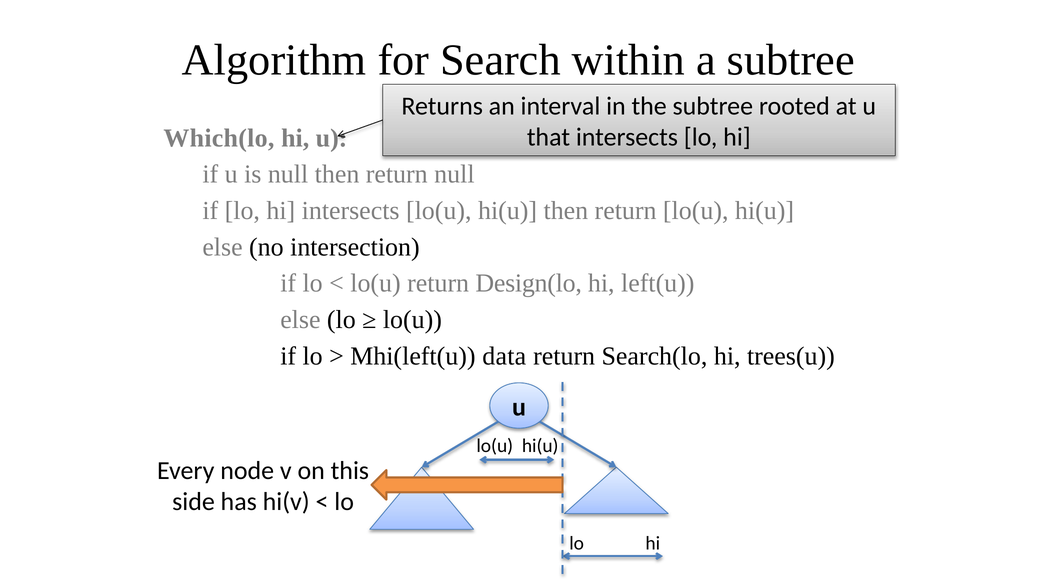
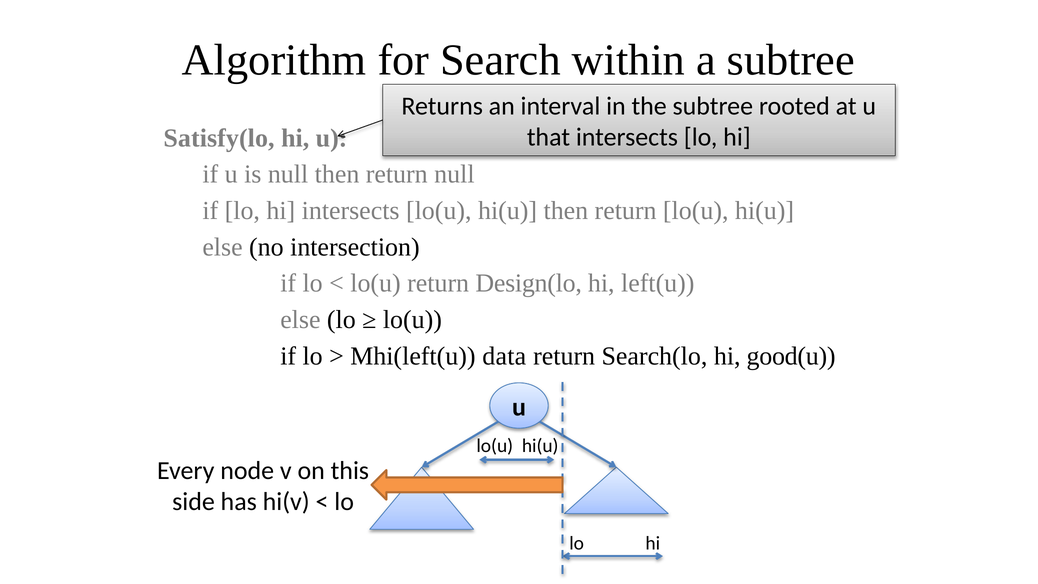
Which(lo: Which(lo -> Satisfy(lo
trees(u: trees(u -> good(u
